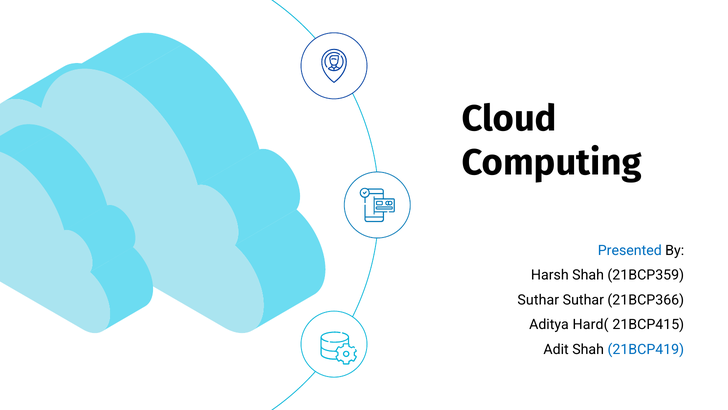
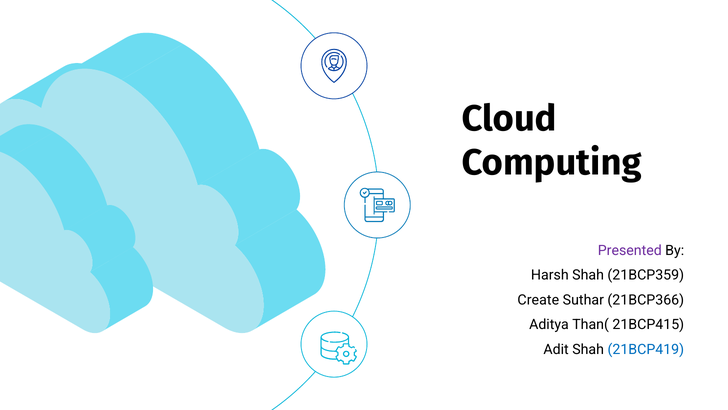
Presented colour: blue -> purple
Suthar at (538, 300): Suthar -> Create
Hard(: Hard( -> Than(
